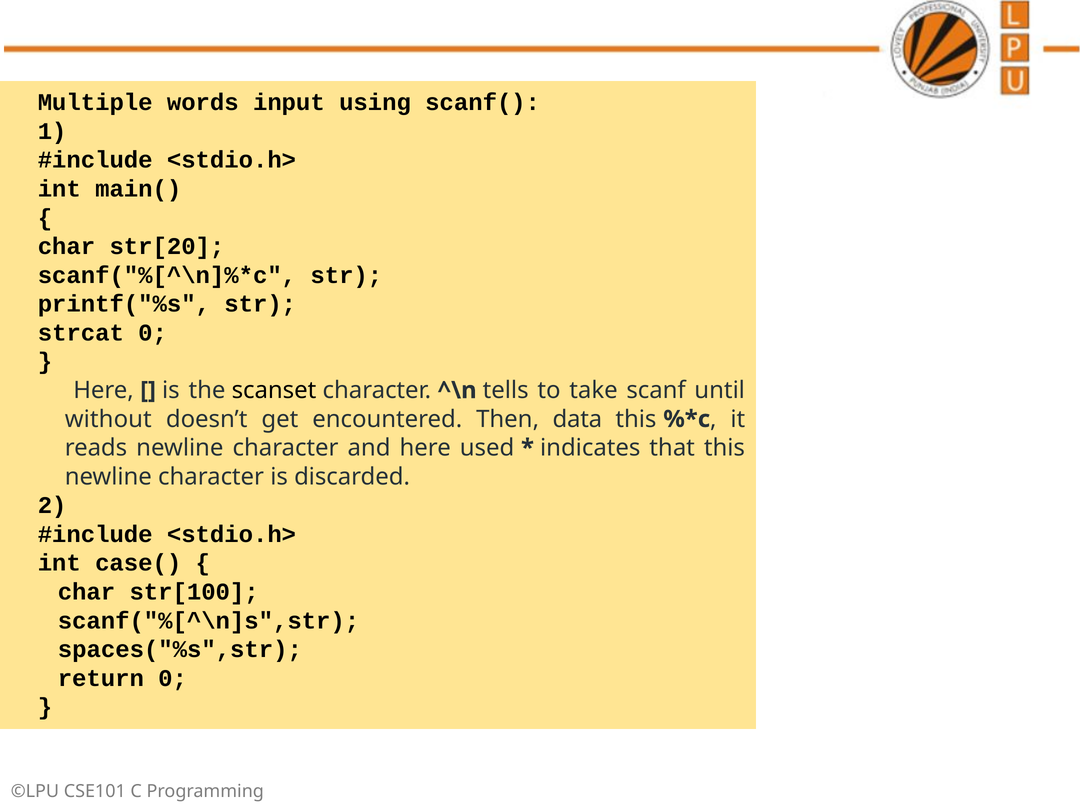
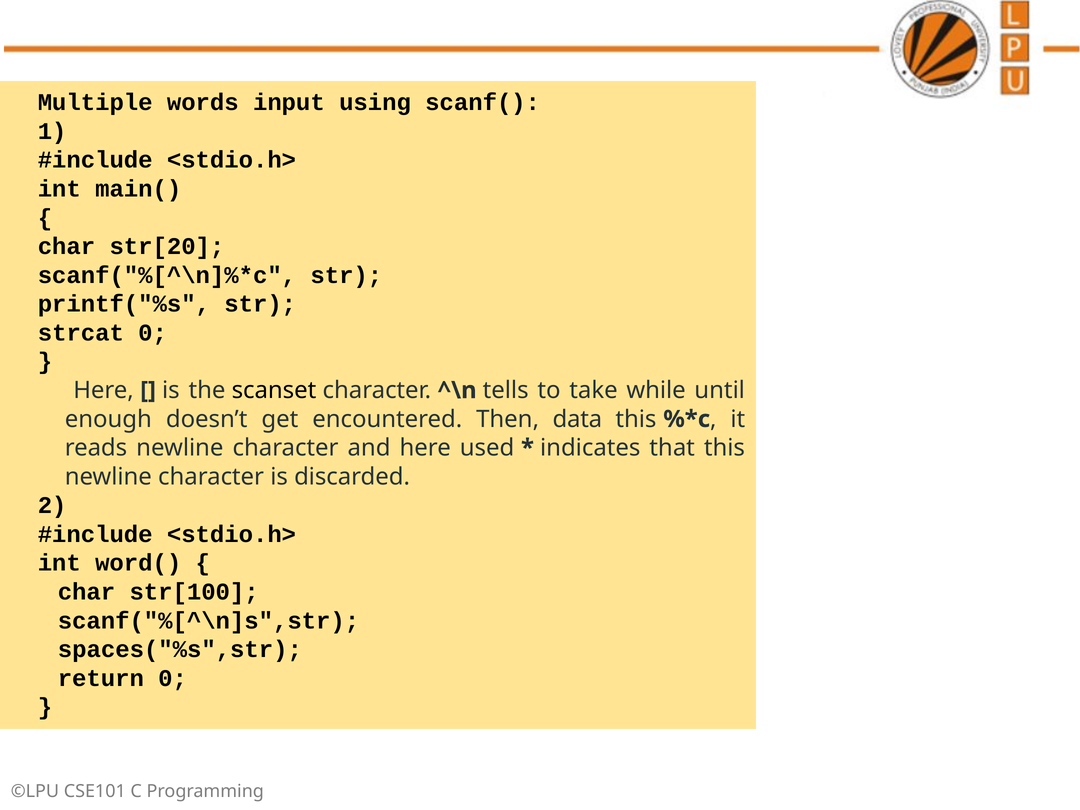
scanf: scanf -> while
without: without -> enough
case(: case( -> word(
